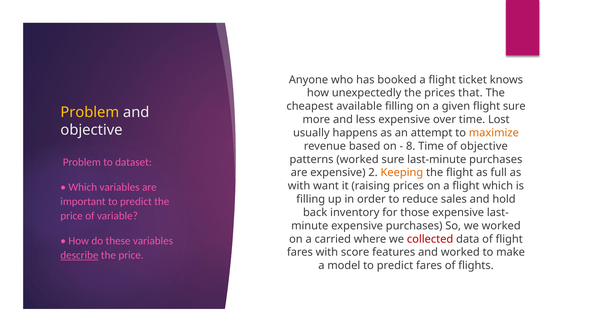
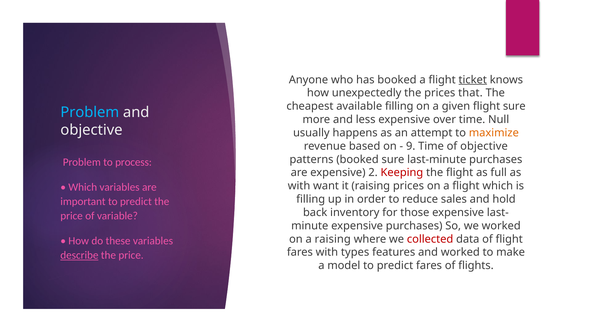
ticket underline: none -> present
Problem at (90, 113) colour: yellow -> light blue
Lost: Lost -> Null
8: 8 -> 9
patterns worked: worked -> booked
dataset: dataset -> process
Keeping colour: orange -> red
a carried: carried -> raising
score: score -> types
